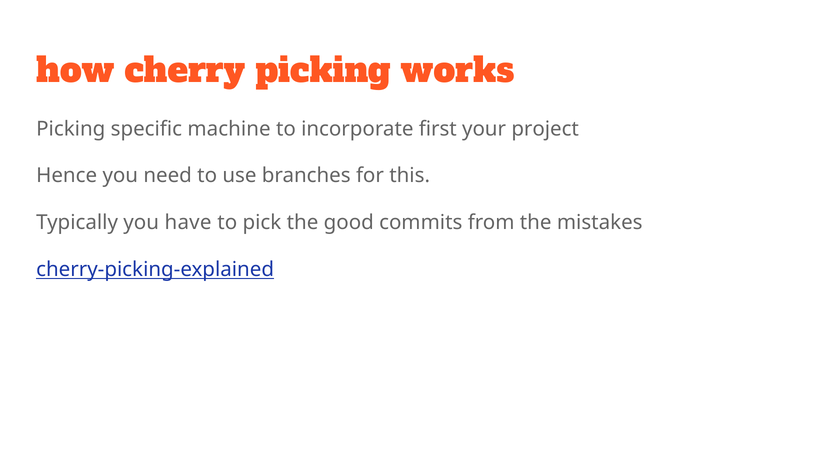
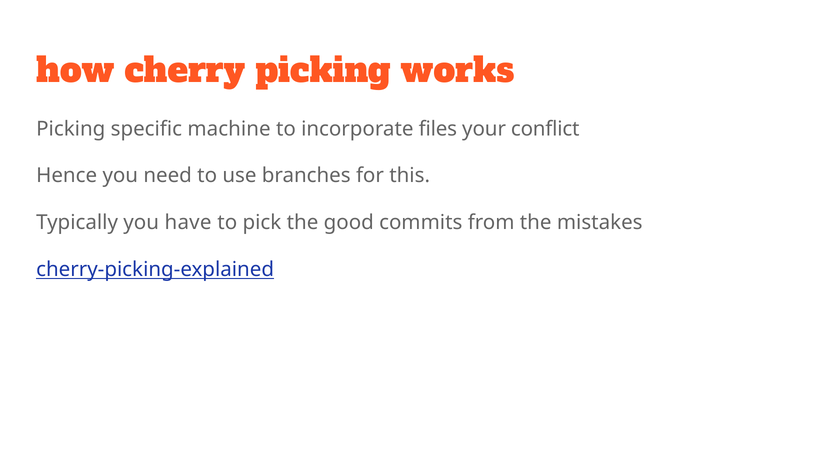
first: first -> files
project: project -> conflict
